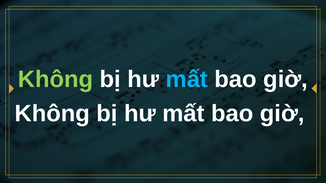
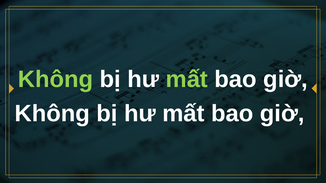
mất at (187, 80) colour: light blue -> light green
